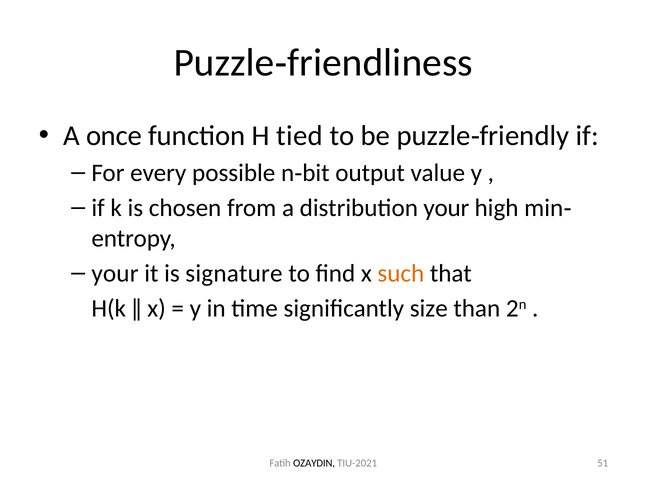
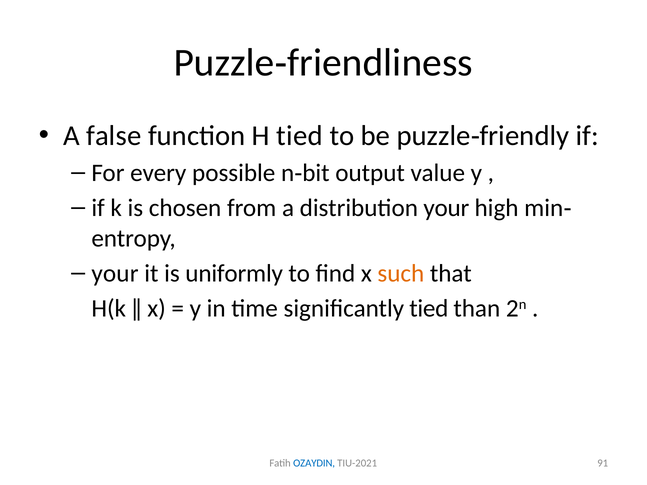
once: once -> false
signature: signature -> uniformly
significantly size: size -> tied
OZAYDIN colour: black -> blue
51: 51 -> 91
